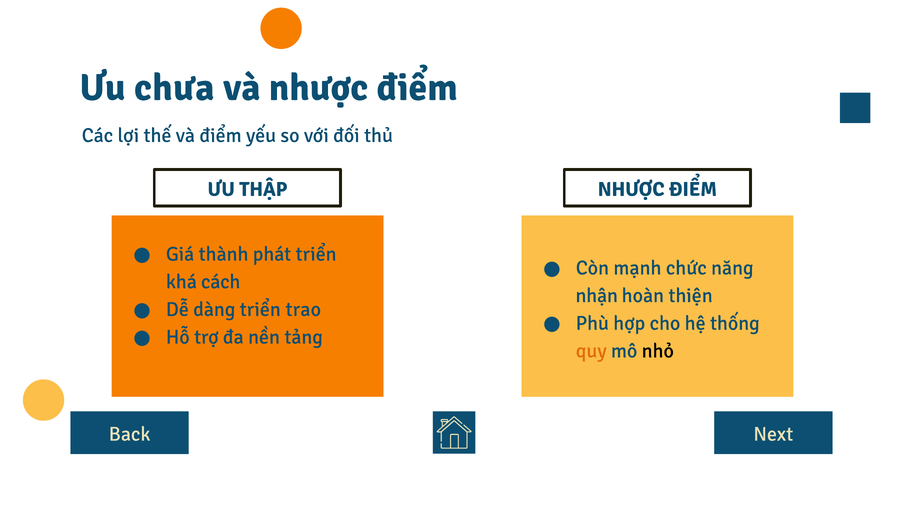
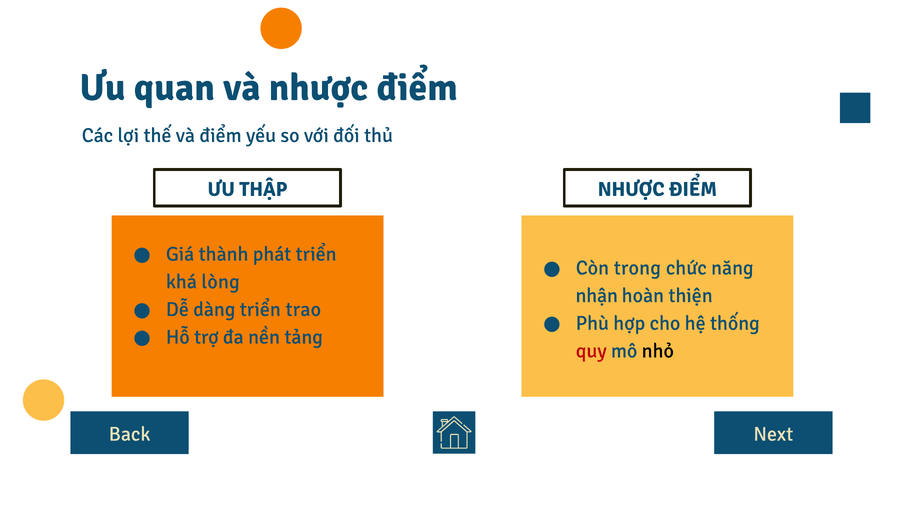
chưa: chưa -> quan
mạnh: mạnh -> trong
cách: cách -> lòng
quy colour: orange -> red
